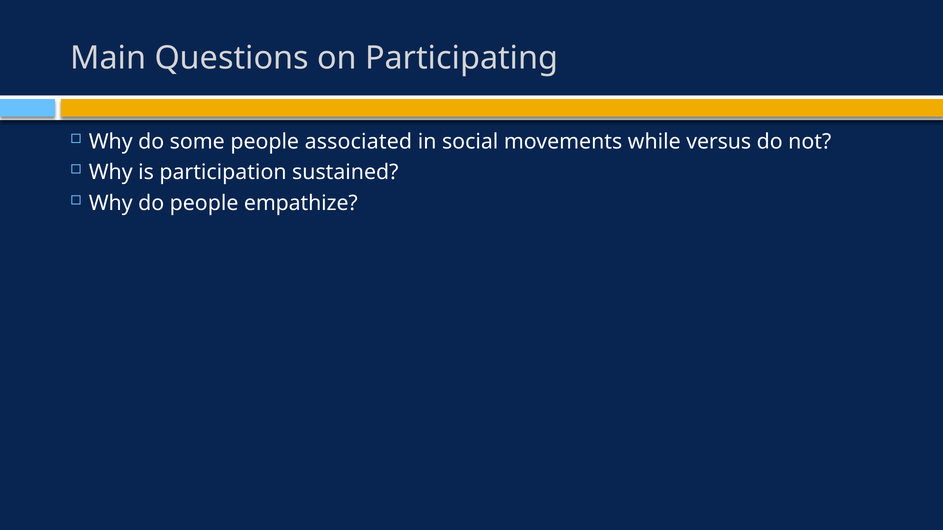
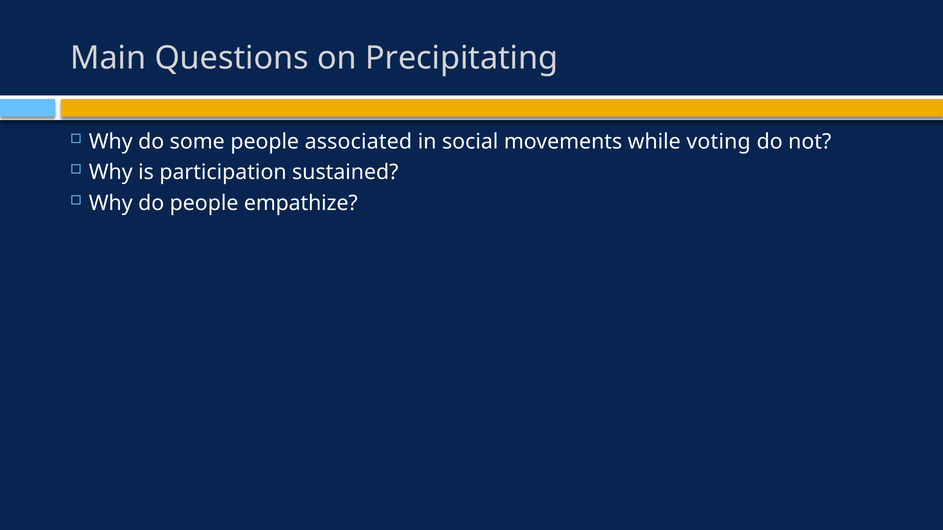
Participating: Participating -> Precipitating
versus: versus -> voting
